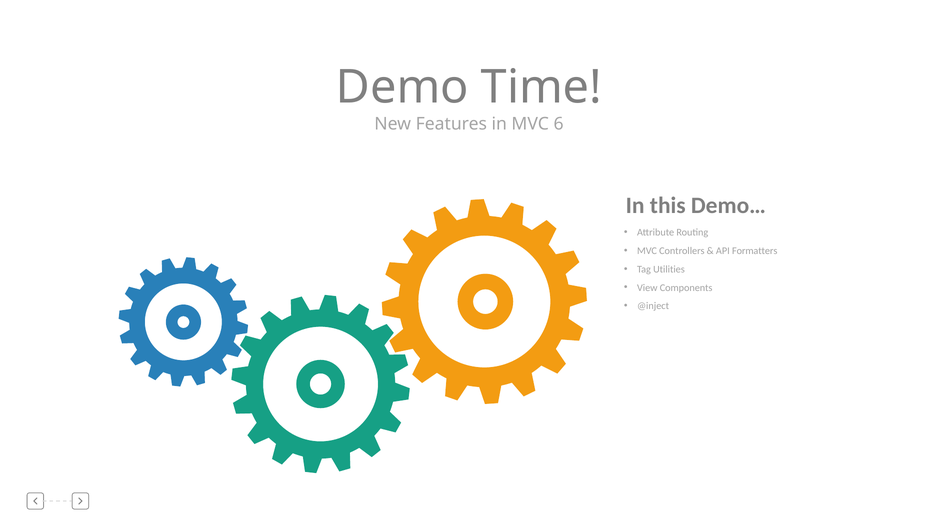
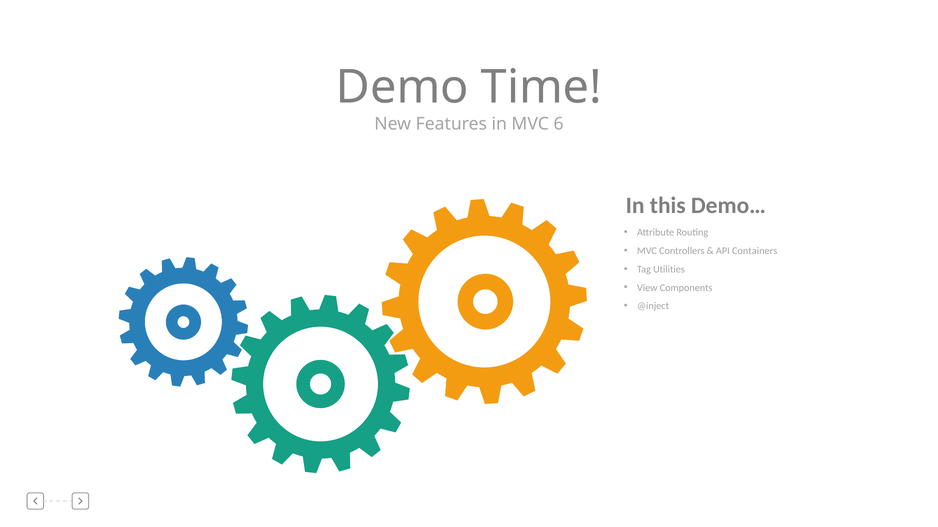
Formatters: Formatters -> Containers
